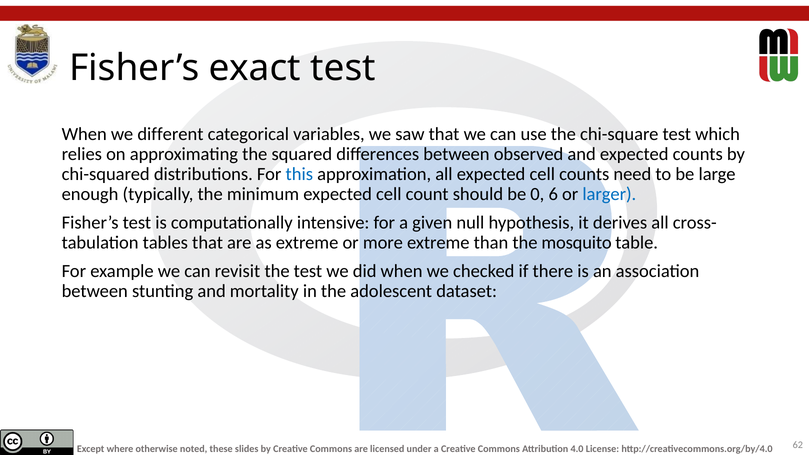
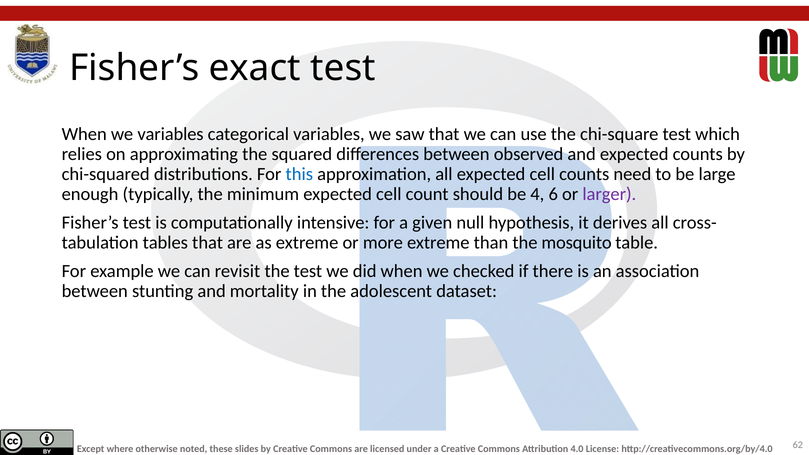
we different: different -> variables
0: 0 -> 4
larger colour: blue -> purple
